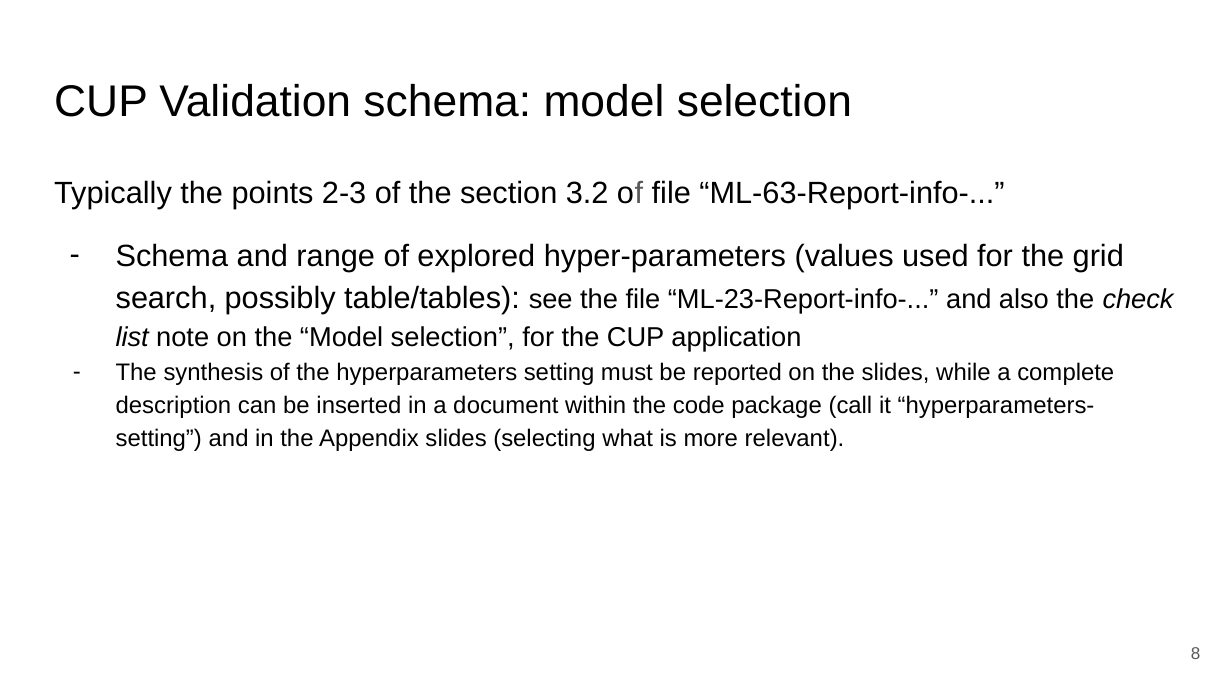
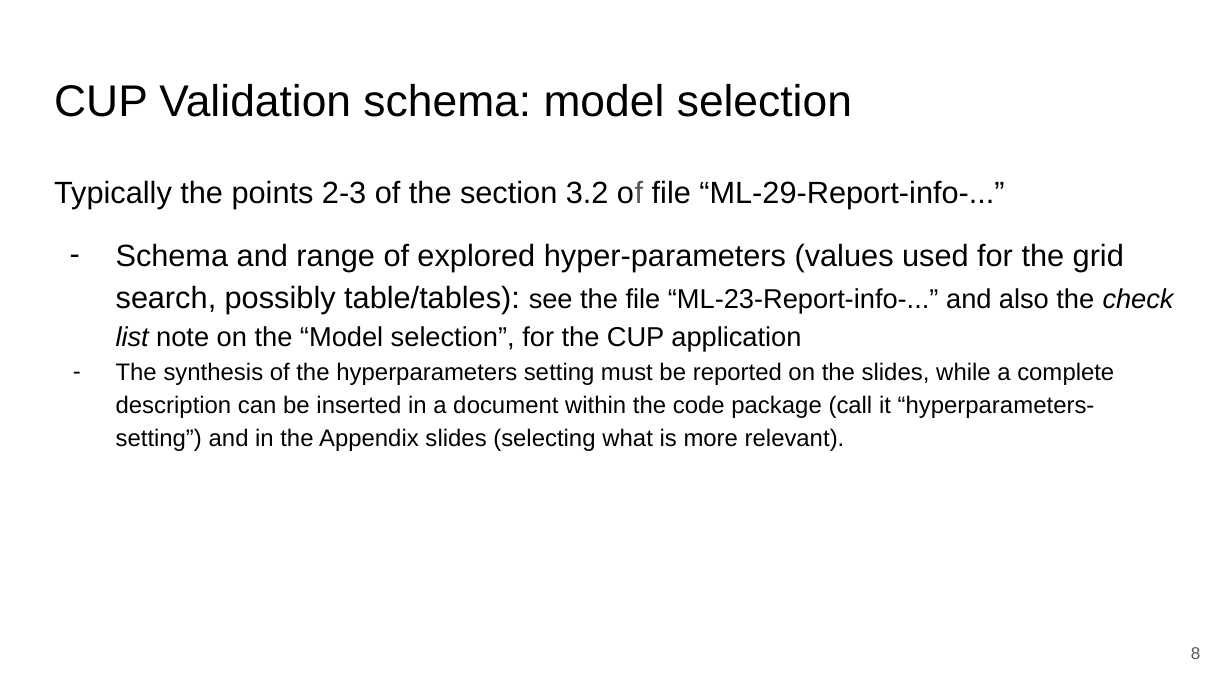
ML-63-Report-info-: ML-63-Report-info- -> ML-29-Report-info-
